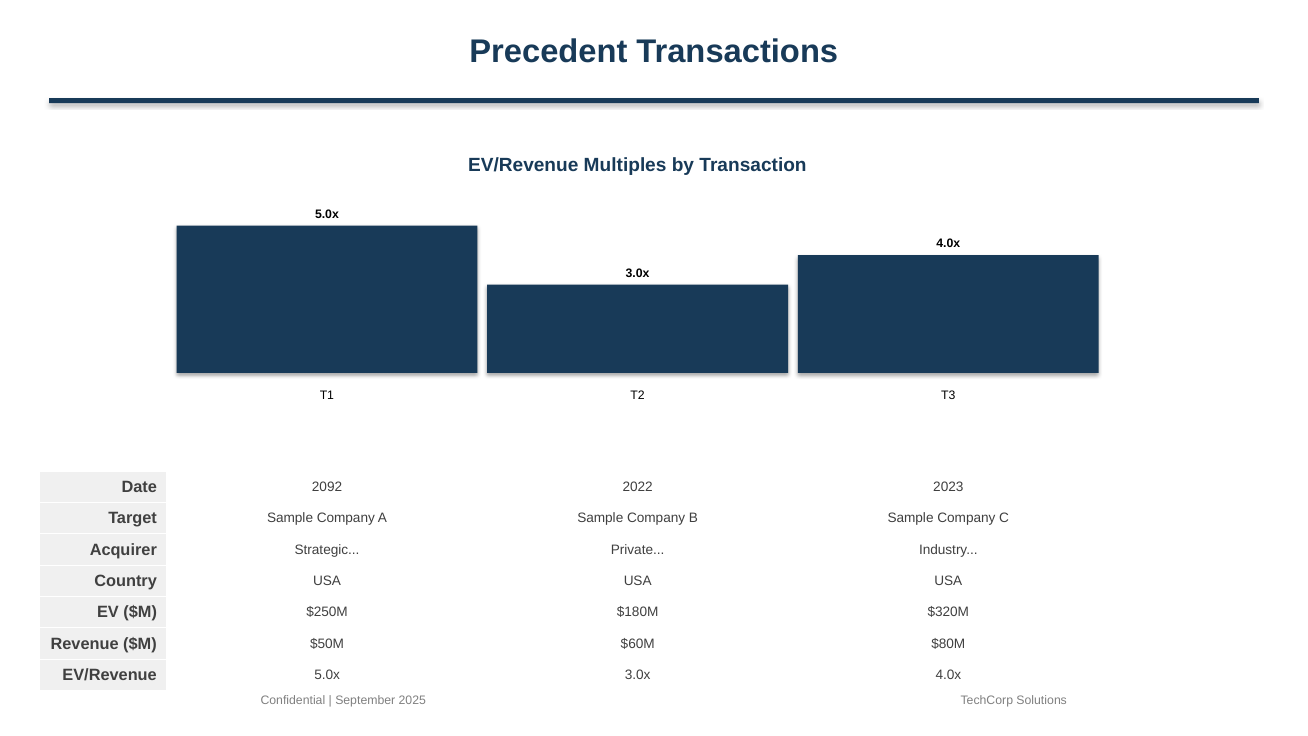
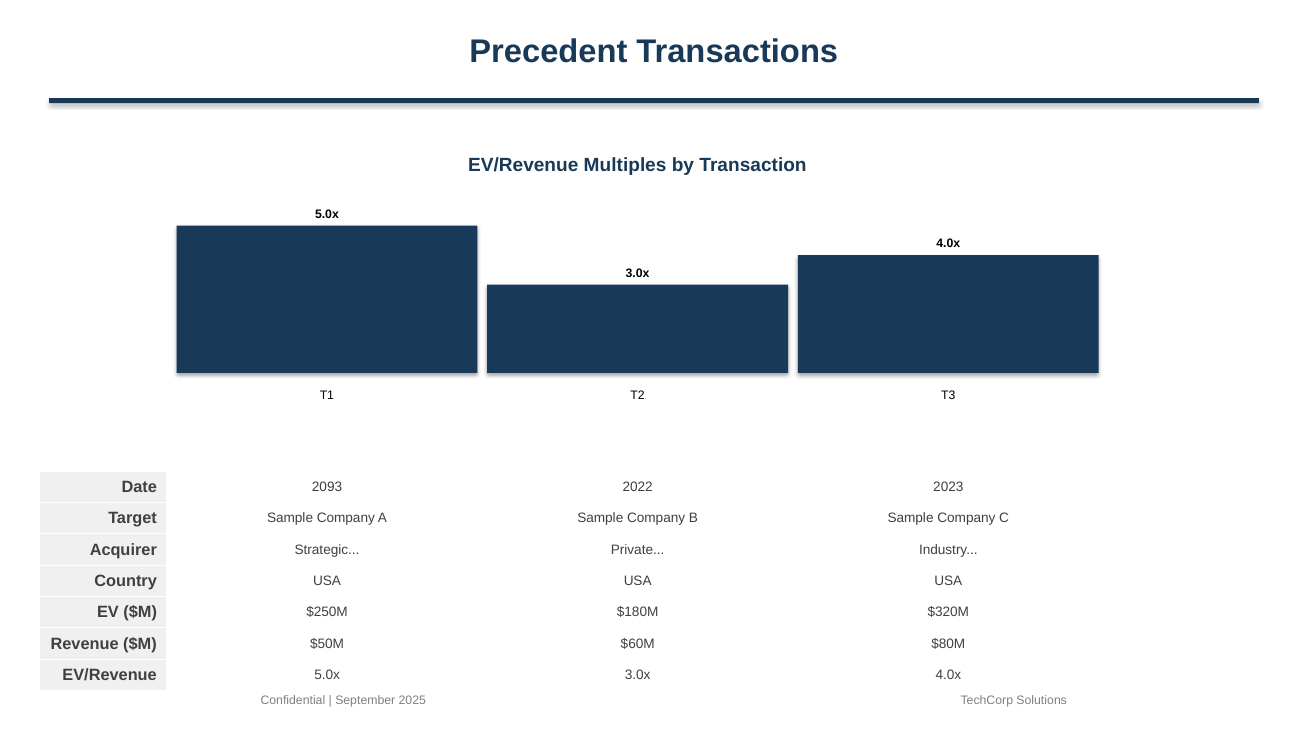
2092: 2092 -> 2093
